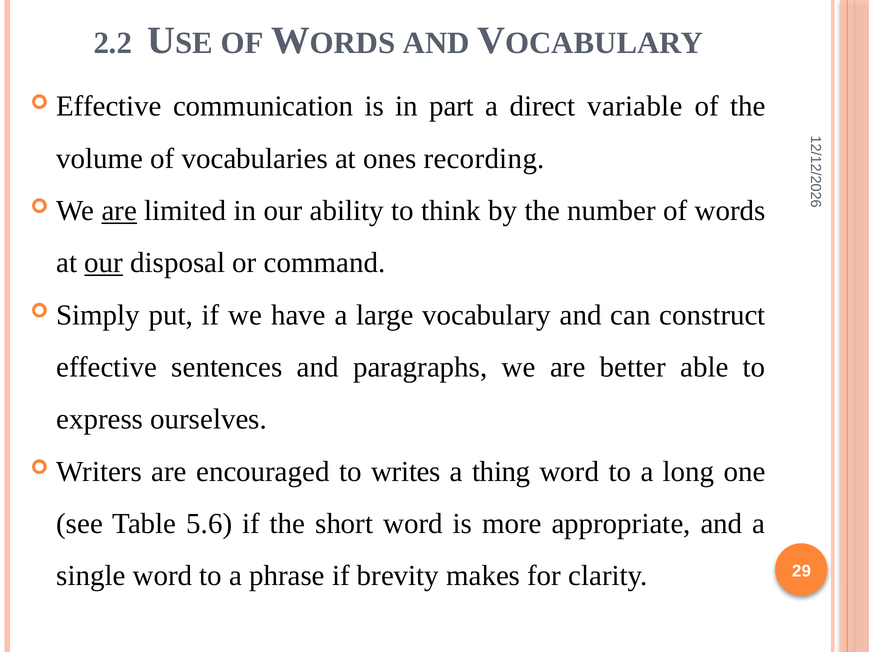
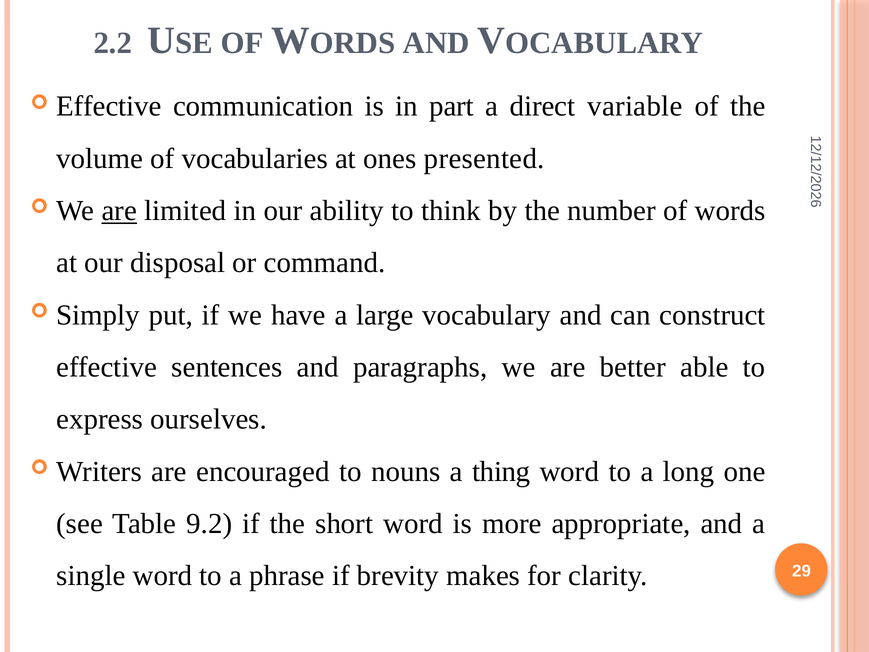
recording: recording -> presented
our at (104, 263) underline: present -> none
writes: writes -> nouns
5.6: 5.6 -> 9.2
